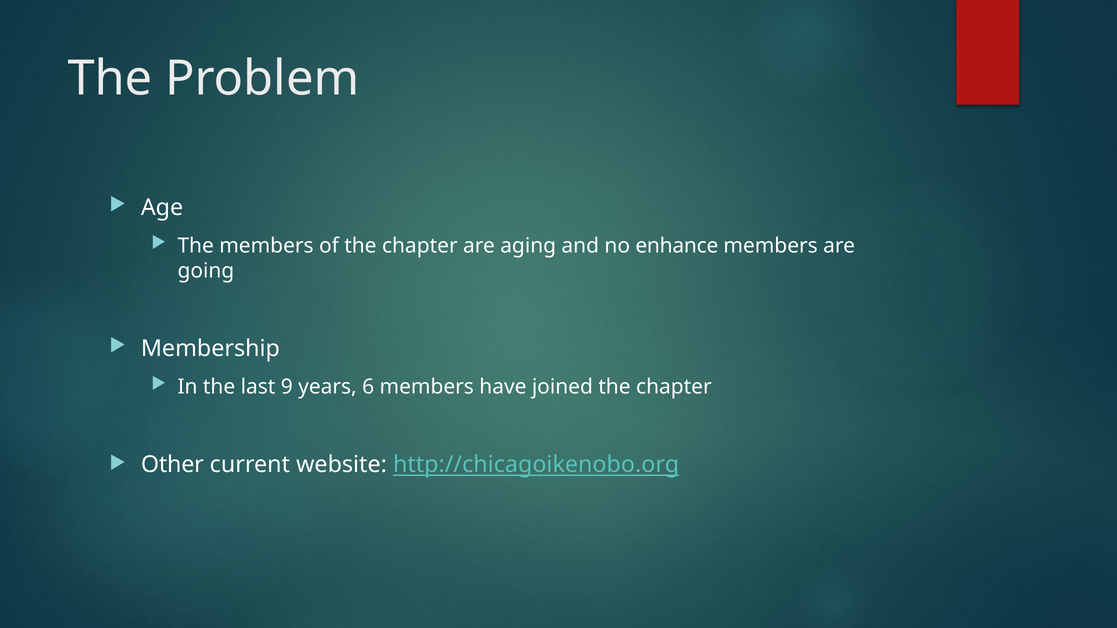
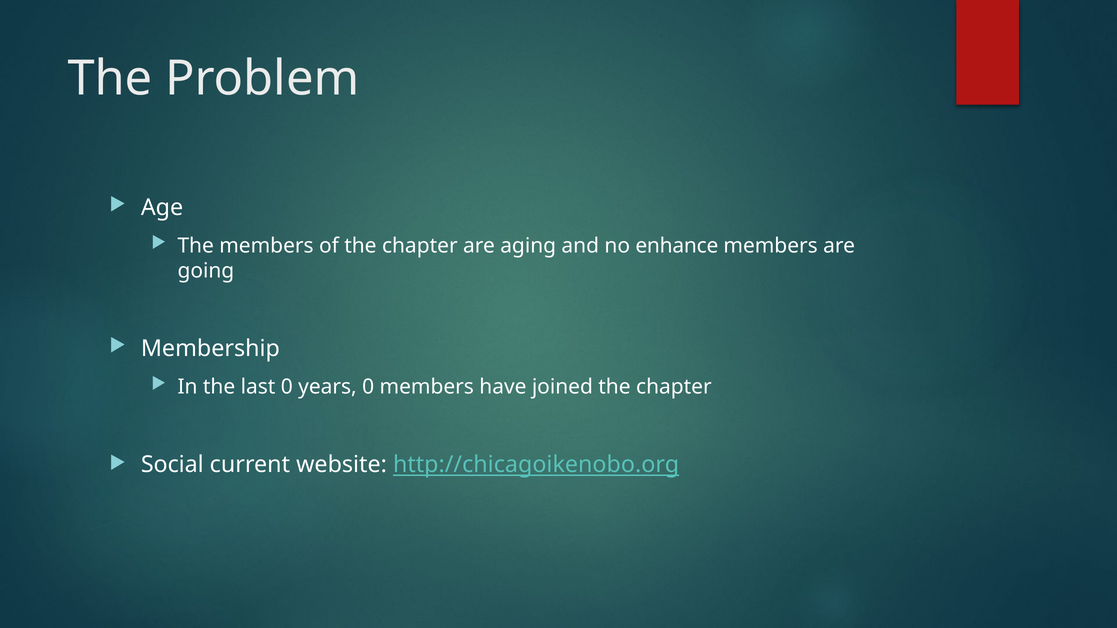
last 9: 9 -> 0
years 6: 6 -> 0
Other: Other -> Social
